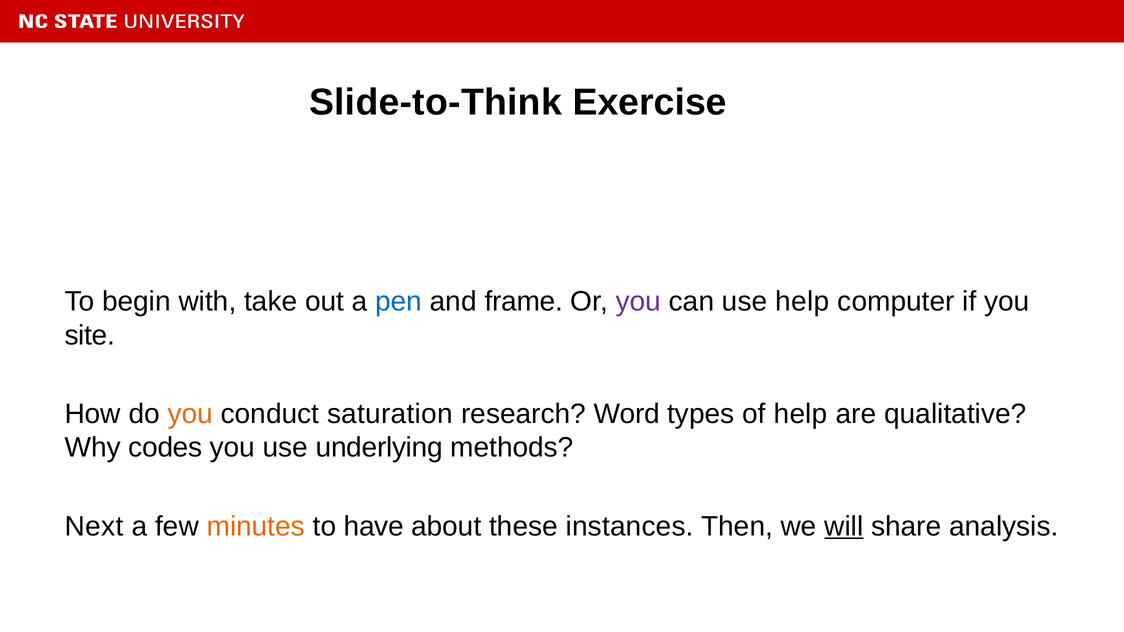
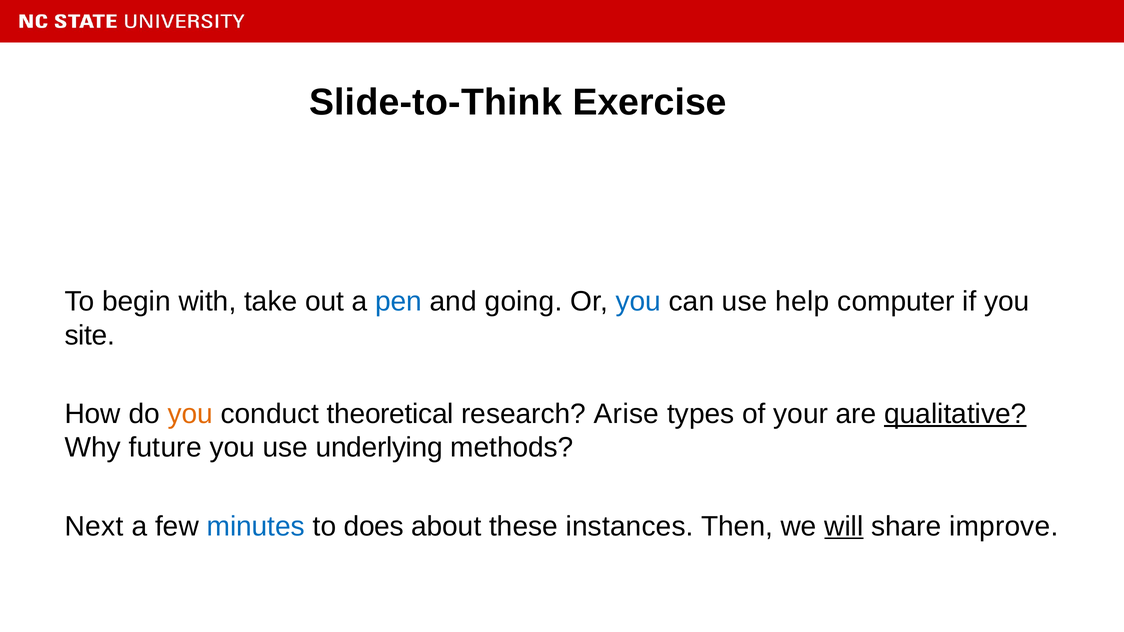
frame: frame -> going
you at (638, 302) colour: purple -> blue
saturation: saturation -> theoretical
Word: Word -> Arise
of help: help -> your
qualitative underline: none -> present
codes: codes -> future
minutes colour: orange -> blue
have: have -> does
analysis: analysis -> improve
